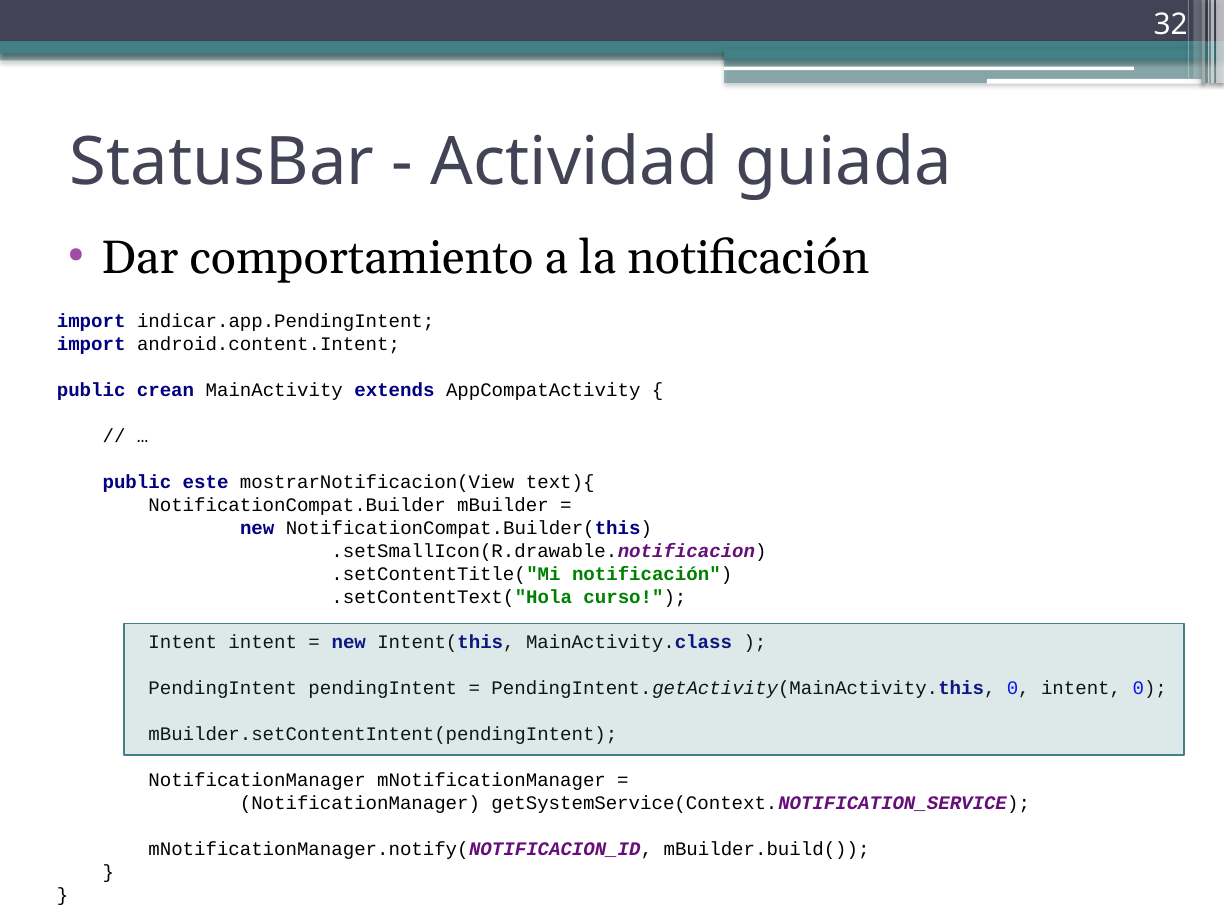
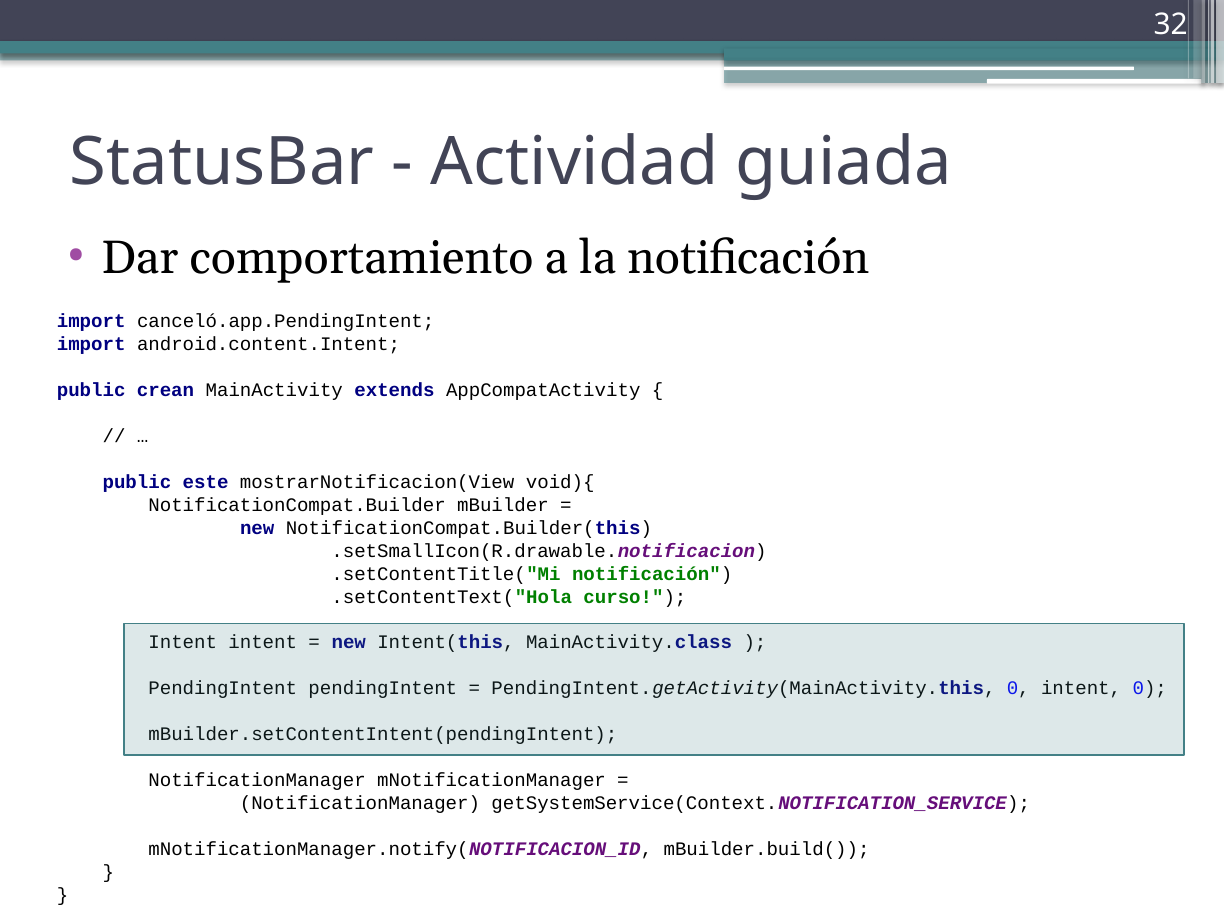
indicar.app.PendingIntent: indicar.app.PendingIntent -> canceló.app.PendingIntent
text){: text){ -> void){
